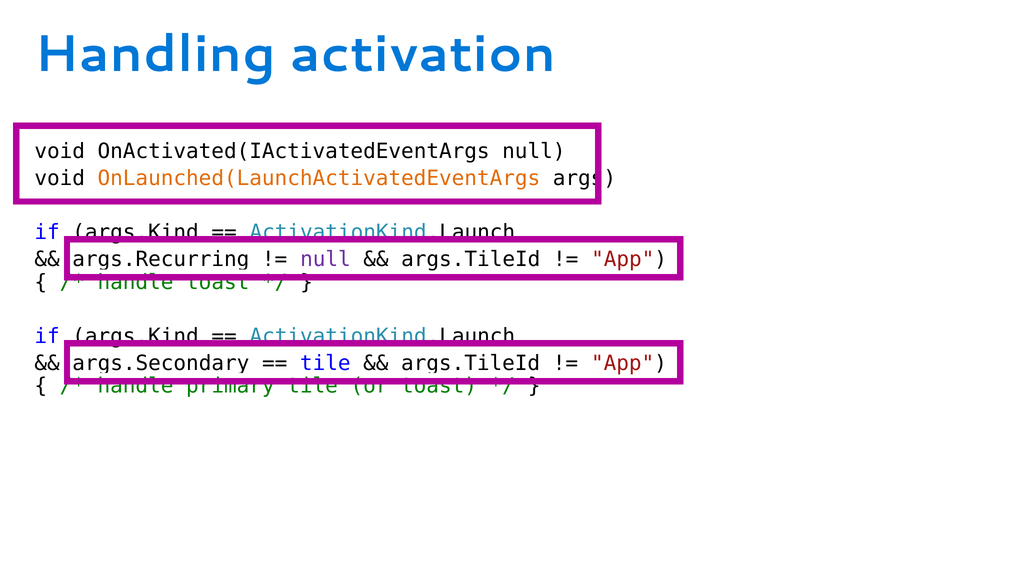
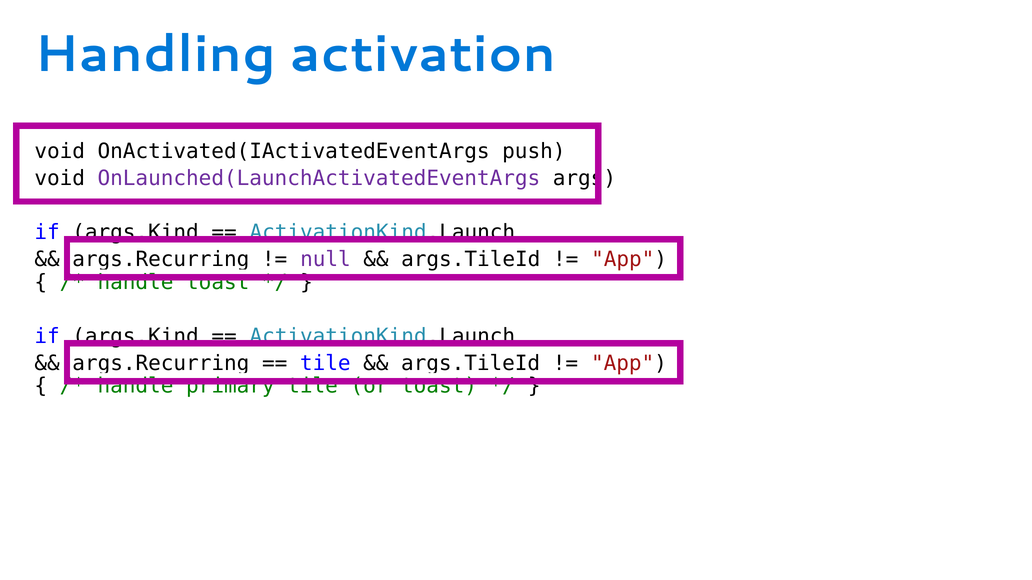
OnActivated(IActivatedEventArgs null: null -> push
OnLaunched(LaunchActivatedEventArgs colour: orange -> purple
args.Secondary at (161, 363): args.Secondary -> args.Recurring
